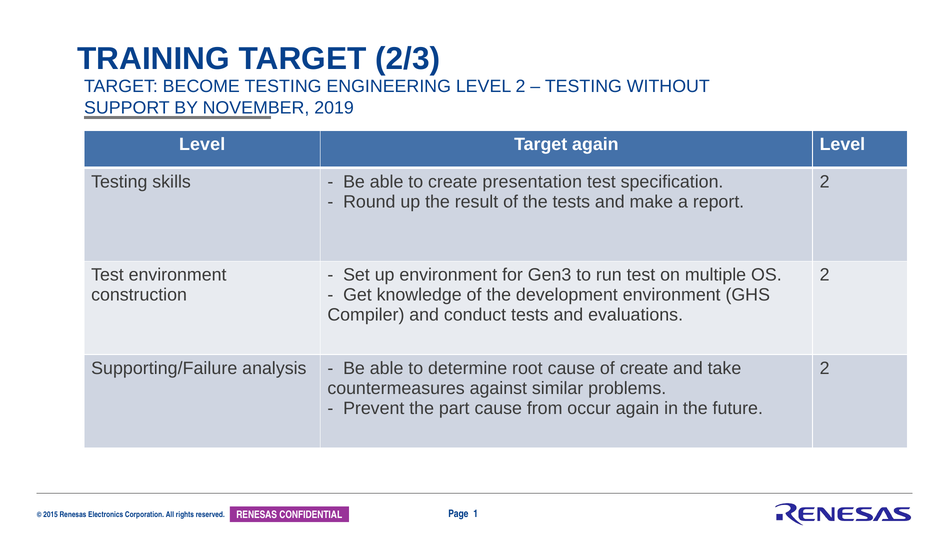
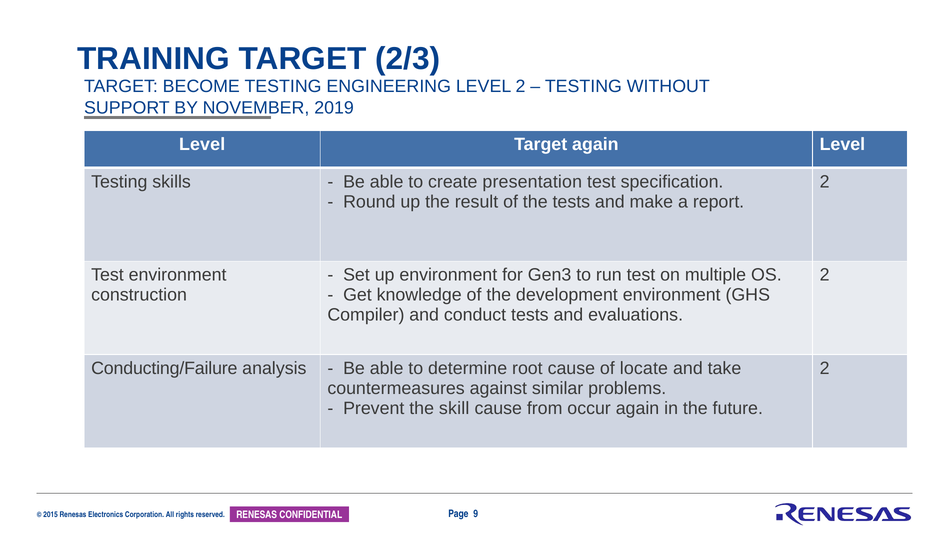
Supporting/Failure: Supporting/Failure -> Conducting/Failure
of create: create -> locate
part: part -> skill
1: 1 -> 9
